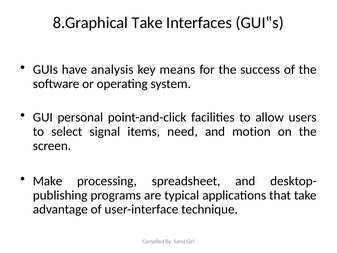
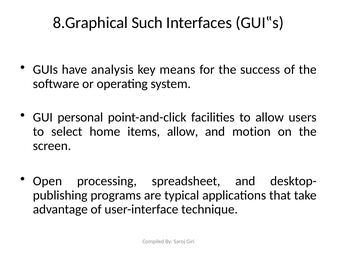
8.Graphical Take: Take -> Such
signal: signal -> home
items need: need -> allow
Make: Make -> Open
